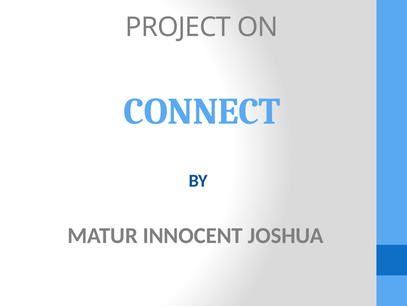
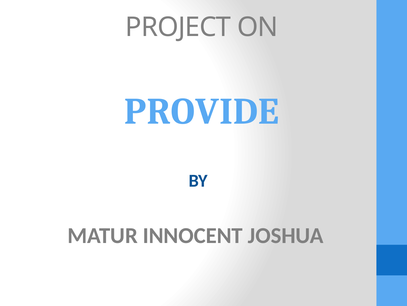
CONNECT: CONNECT -> PROVIDE
